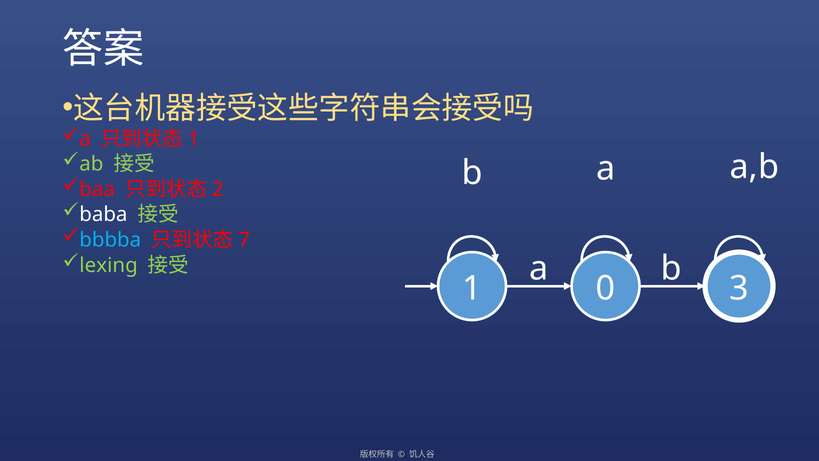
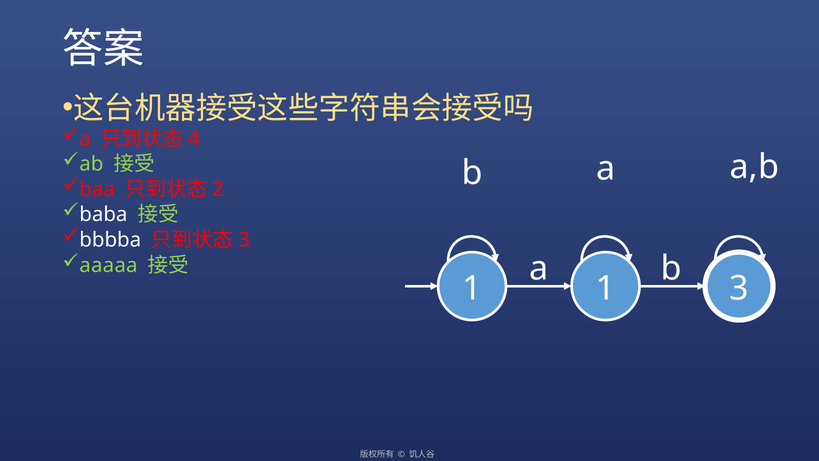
1 at (194, 139): 1 -> 4
bbbba colour: light blue -> white
7 at (244, 240): 7 -> 3
lexing: lexing -> aaaaa
1 0: 0 -> 1
